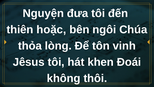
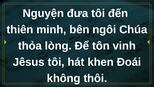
hoặc: hoặc -> minh
